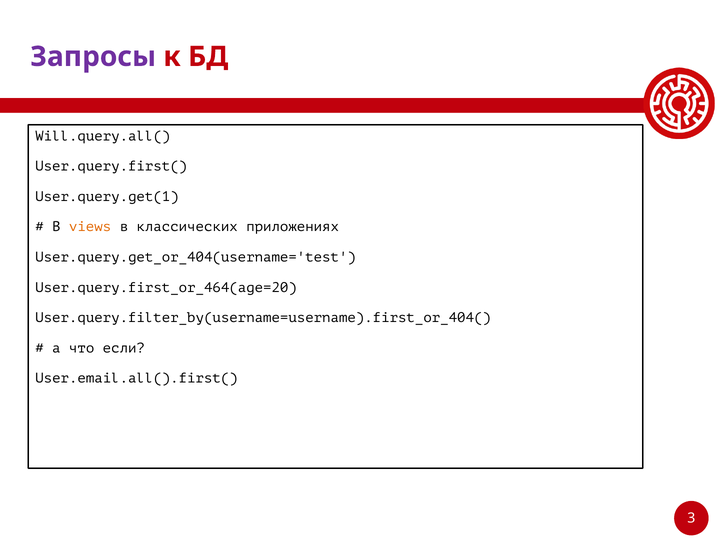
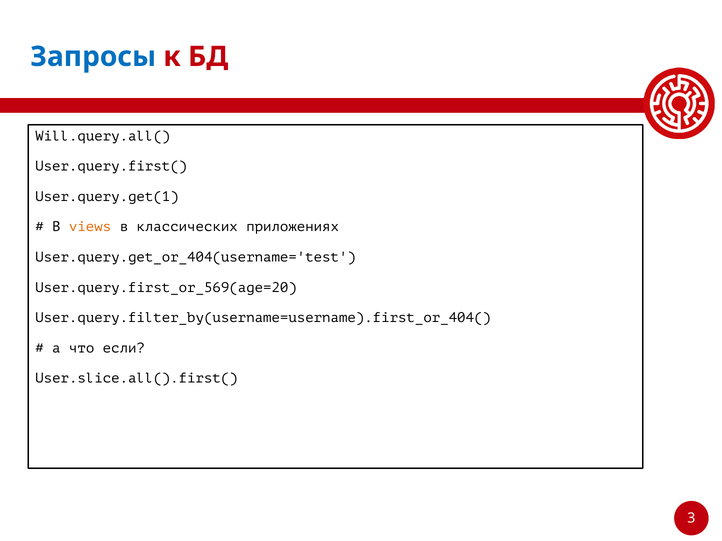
Запросы colour: purple -> blue
User.query.first_or_464(age=20: User.query.first_or_464(age=20 -> User.query.first_or_569(age=20
User.email.all().first(: User.email.all().first( -> User.slice.all().first(
